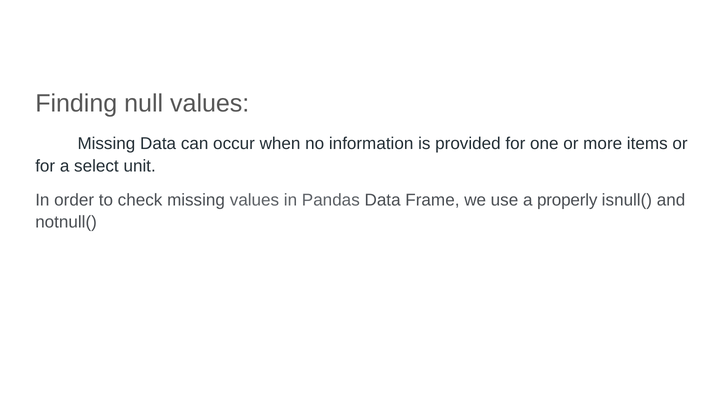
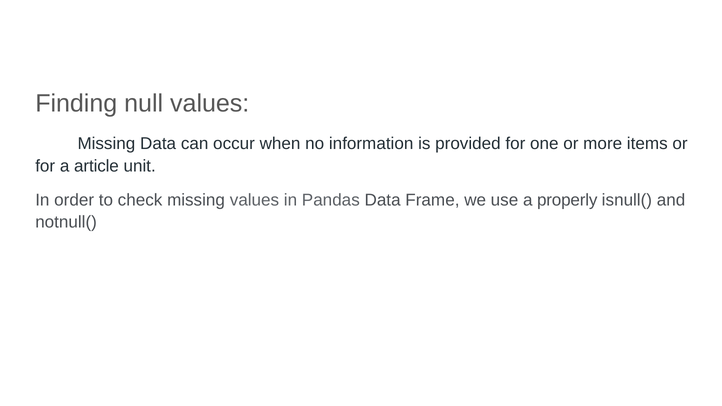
select: select -> article
